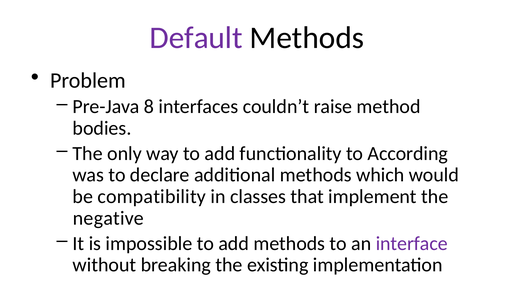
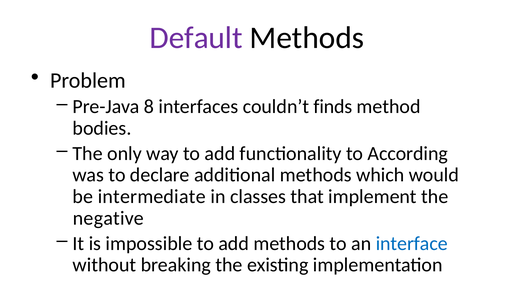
raise: raise -> finds
compatibility: compatibility -> intermediate
interface colour: purple -> blue
